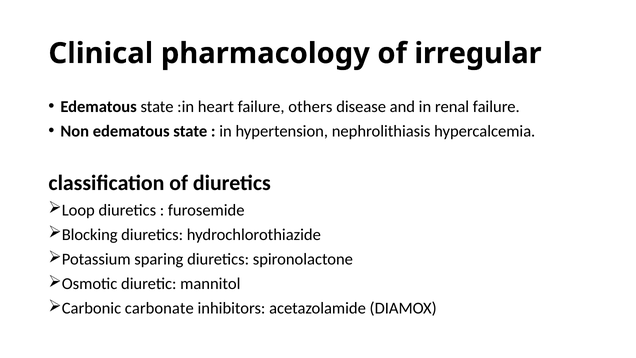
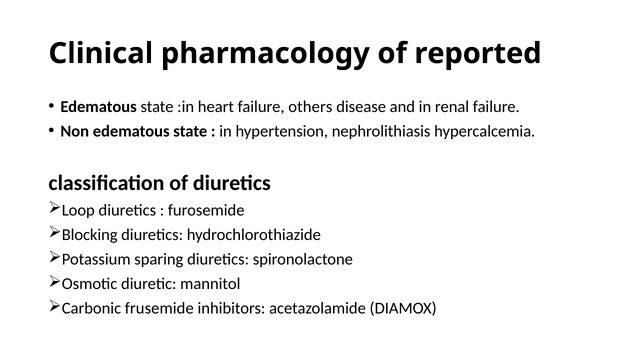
irregular: irregular -> reported
carbonate: carbonate -> frusemide
